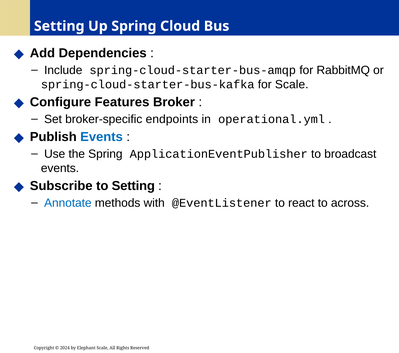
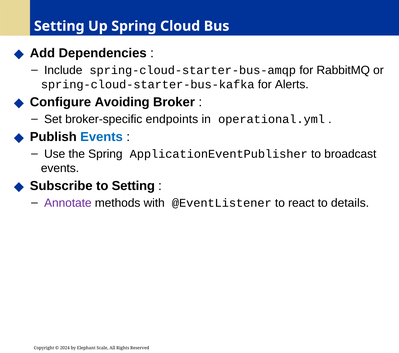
for Scale: Scale -> Alerts
Features: Features -> Avoiding
Annotate colour: blue -> purple
across: across -> details
